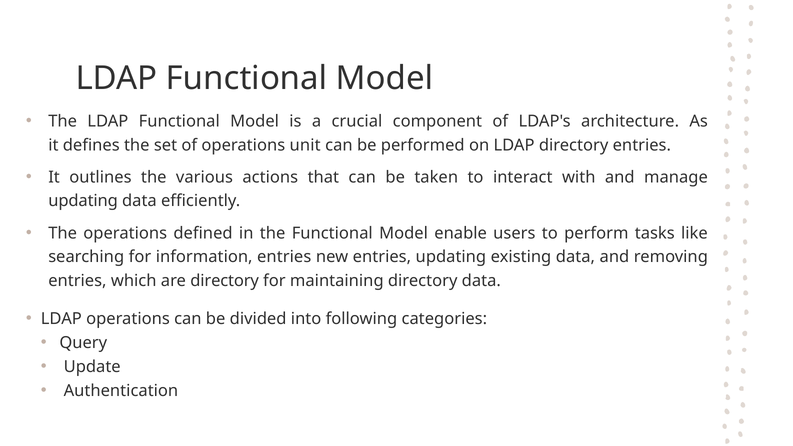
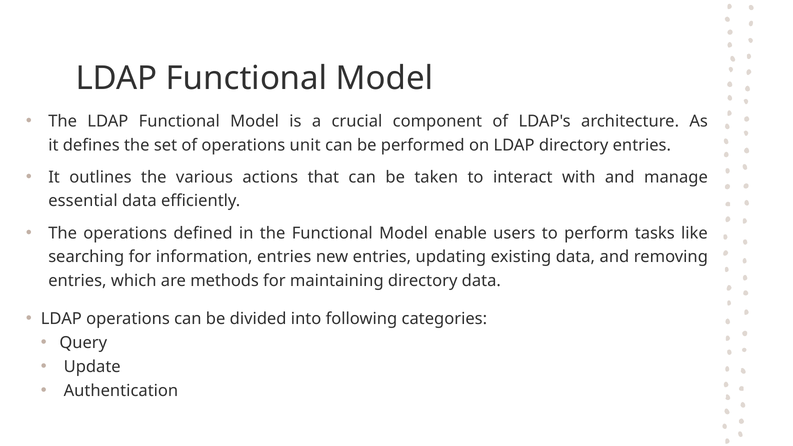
updating at (83, 201): updating -> essential
are directory: directory -> methods
